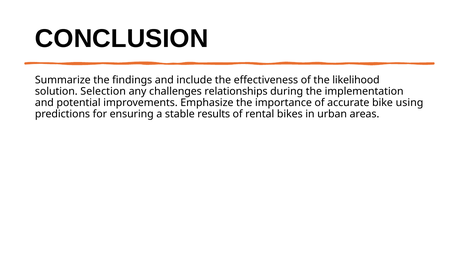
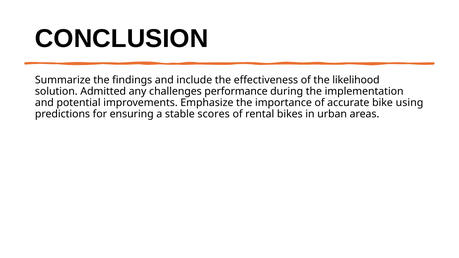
Selection: Selection -> Admitted
relationships: relationships -> performance
results: results -> scores
